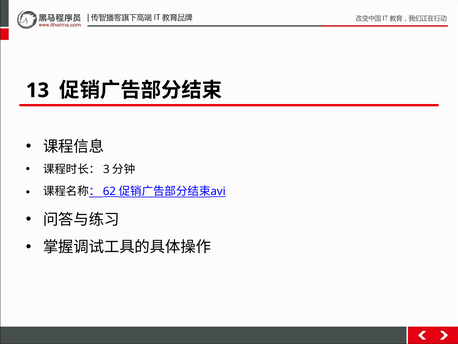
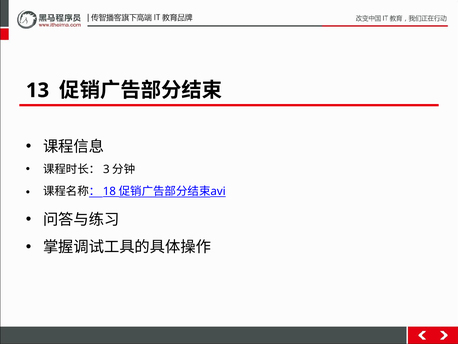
62: 62 -> 18
